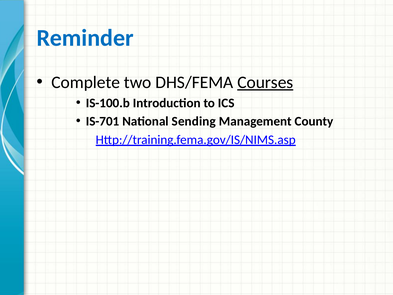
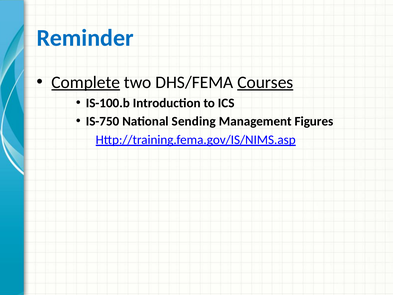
Complete underline: none -> present
IS-701: IS-701 -> IS-750
County: County -> Figures
